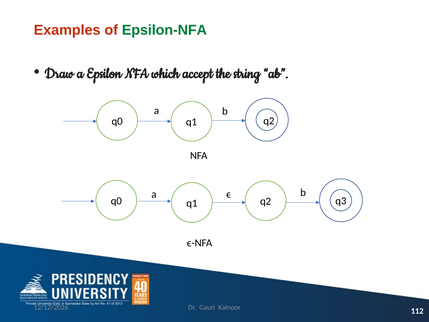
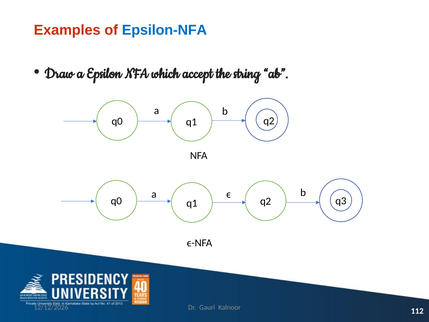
Epsilon-NFA colour: green -> blue
